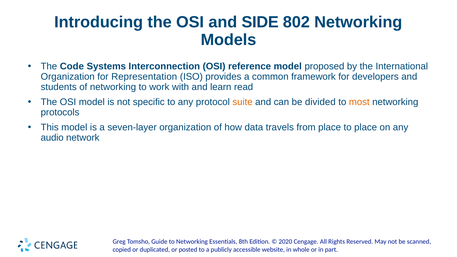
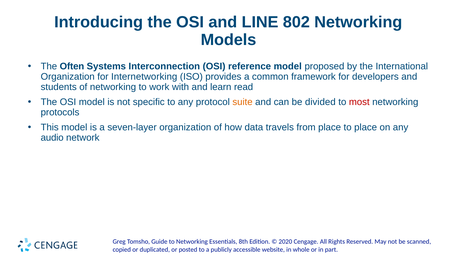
SIDE: SIDE -> LINE
Code: Code -> Often
Representation: Representation -> Internetworking
most colour: orange -> red
